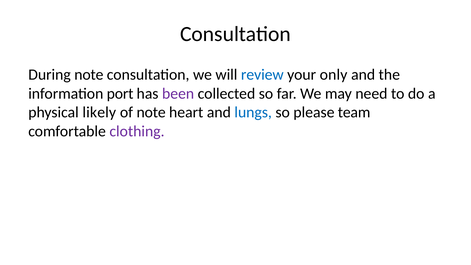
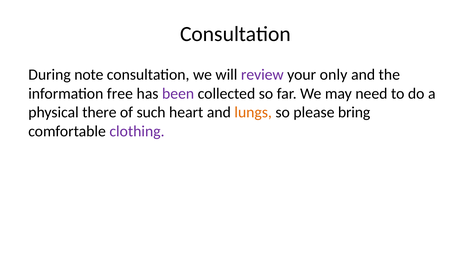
review colour: blue -> purple
port: port -> free
likely: likely -> there
of note: note -> such
lungs colour: blue -> orange
team: team -> bring
